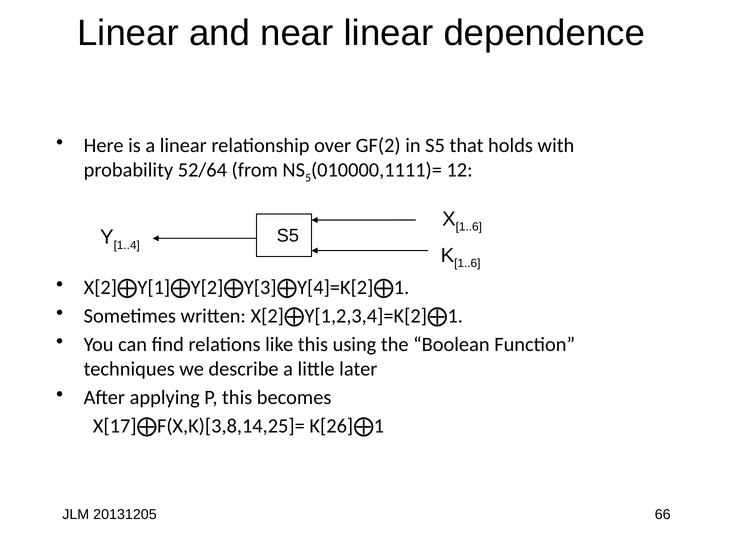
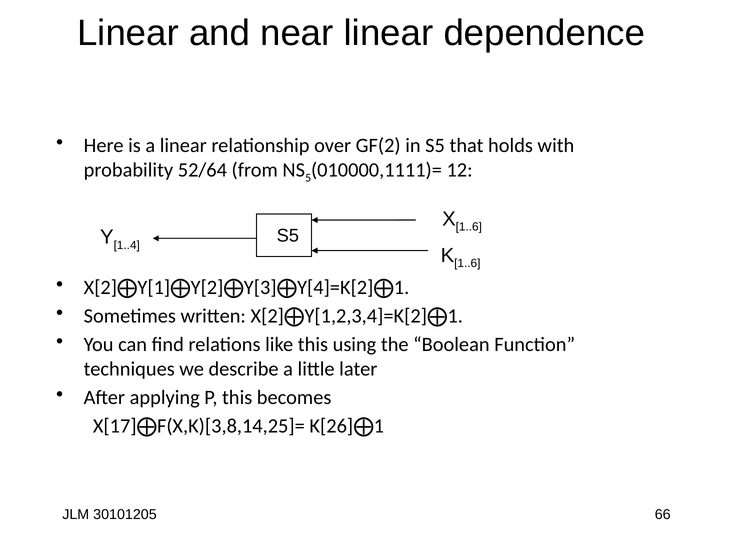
20131205: 20131205 -> 30101205
